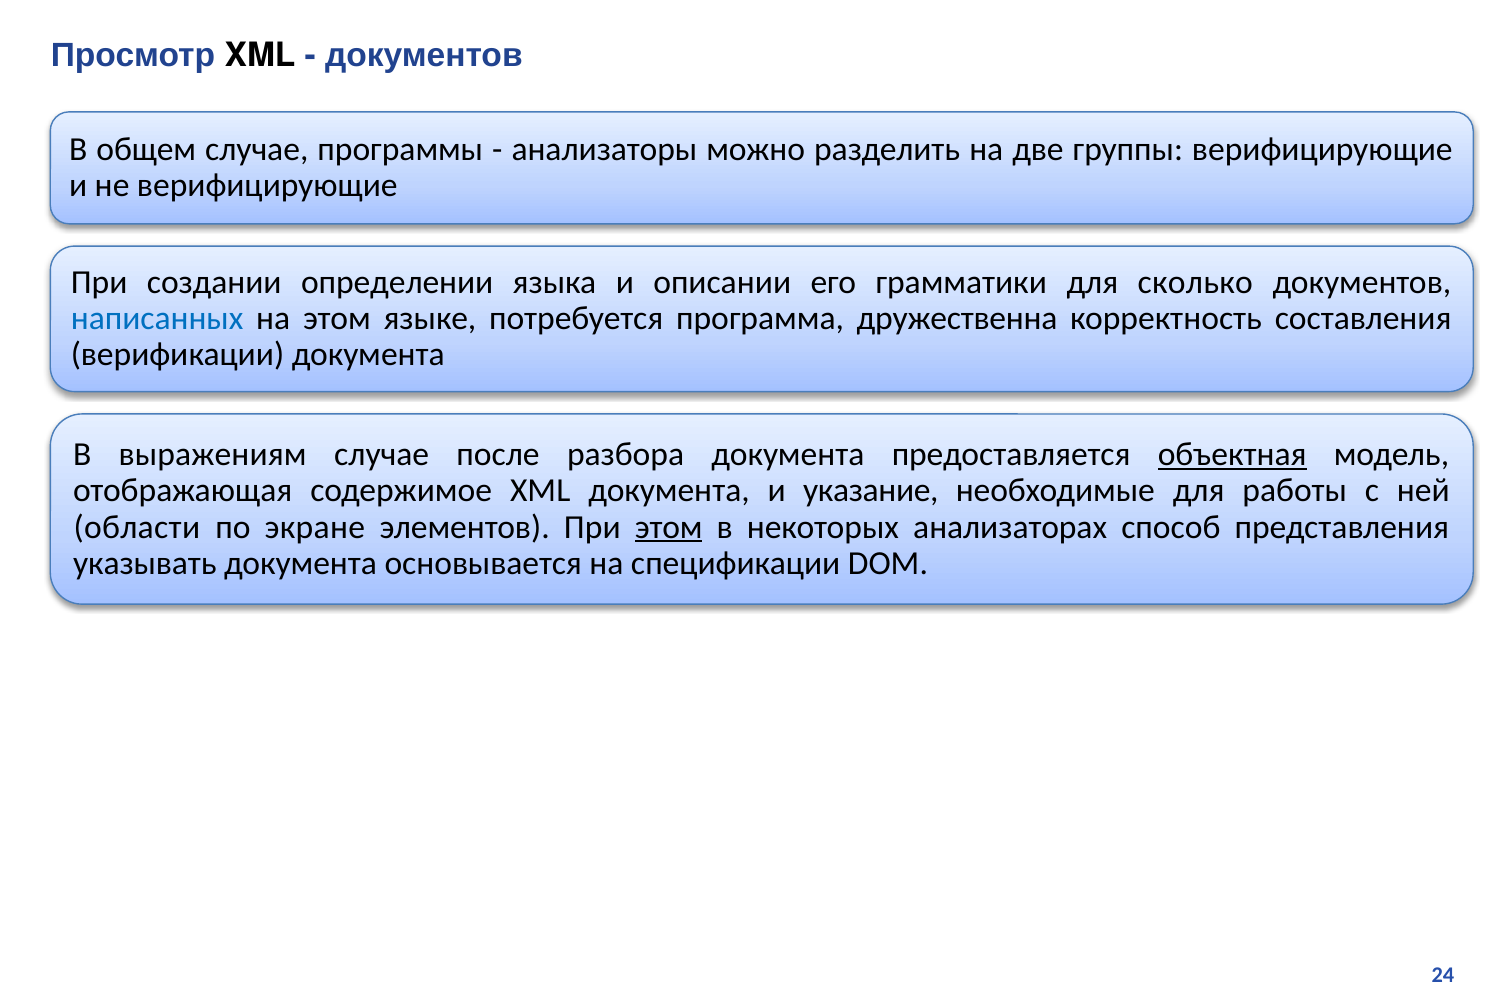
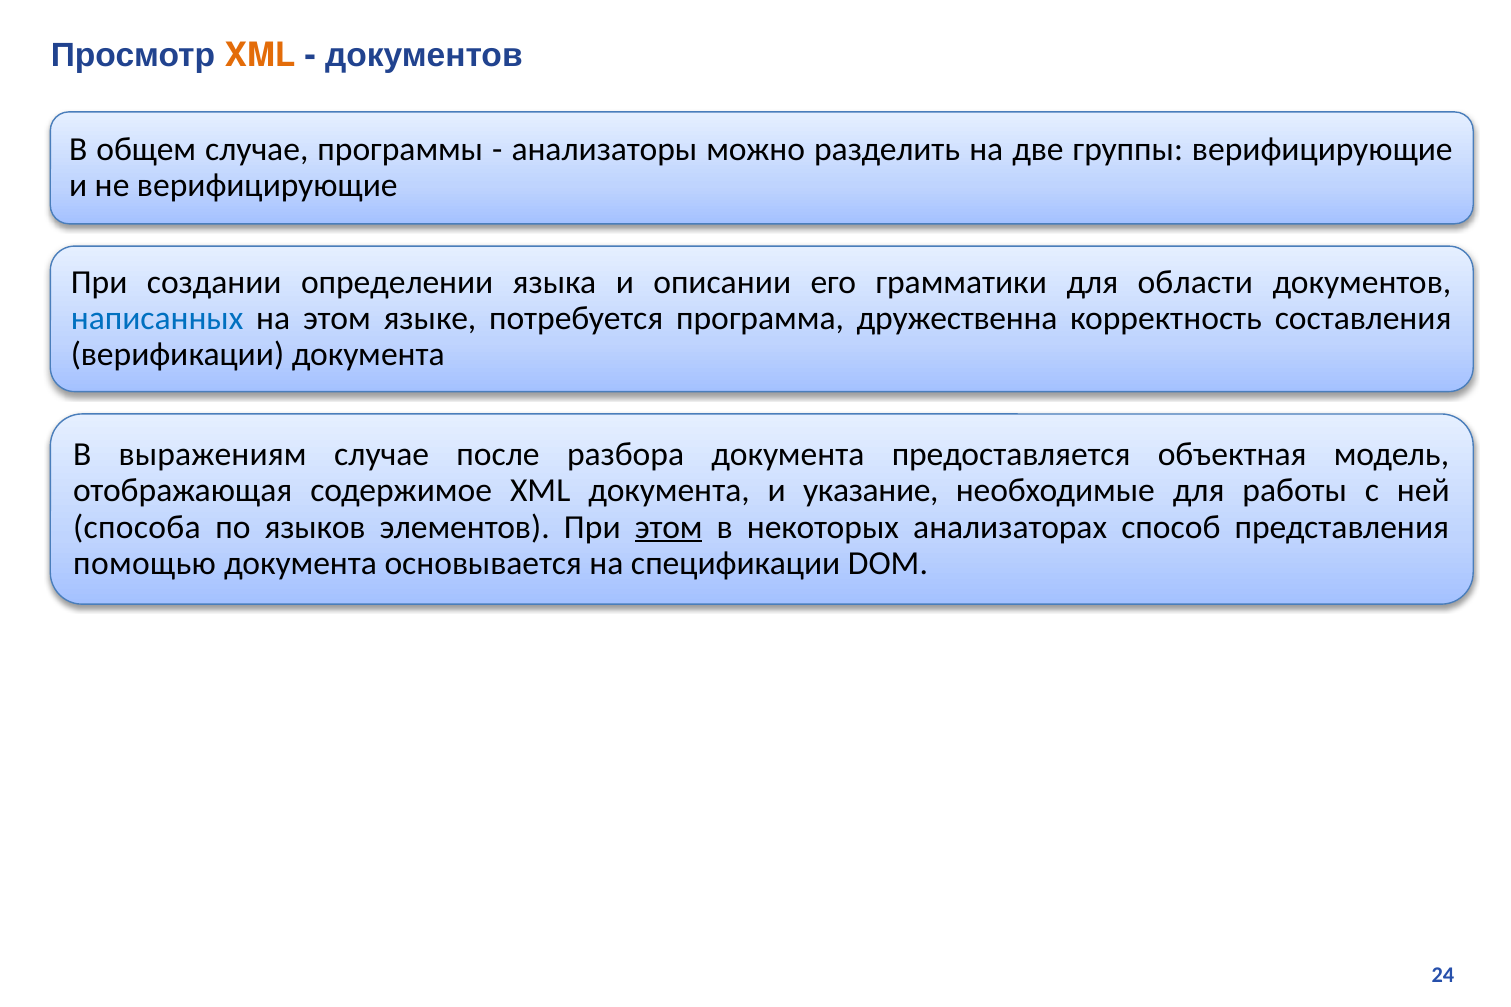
XML at (260, 56) colour: black -> orange
сколько: сколько -> области
объектная underline: present -> none
области: области -> способа
экране: экране -> языков
указывать: указывать -> помощью
